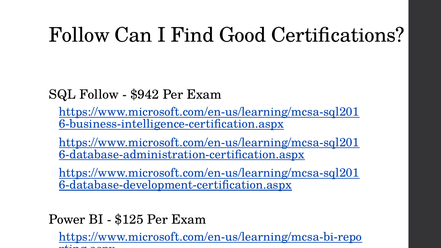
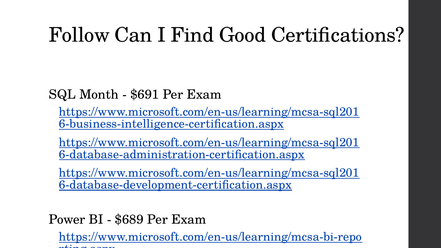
SQL Follow: Follow -> Month
$942: $942 -> $691
$125: $125 -> $689
